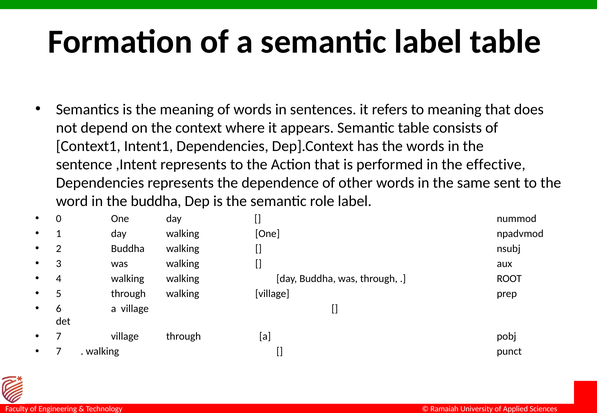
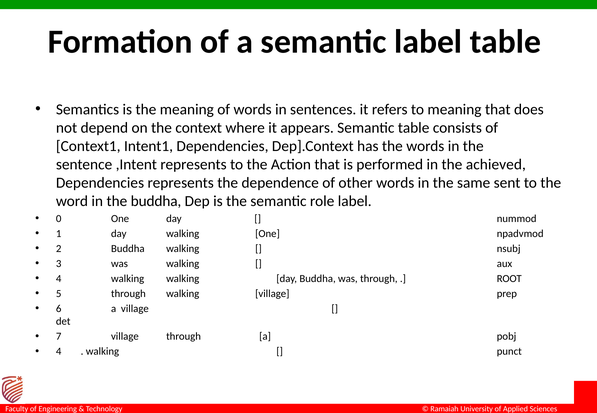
effective: effective -> achieved
7 at (59, 352): 7 -> 4
